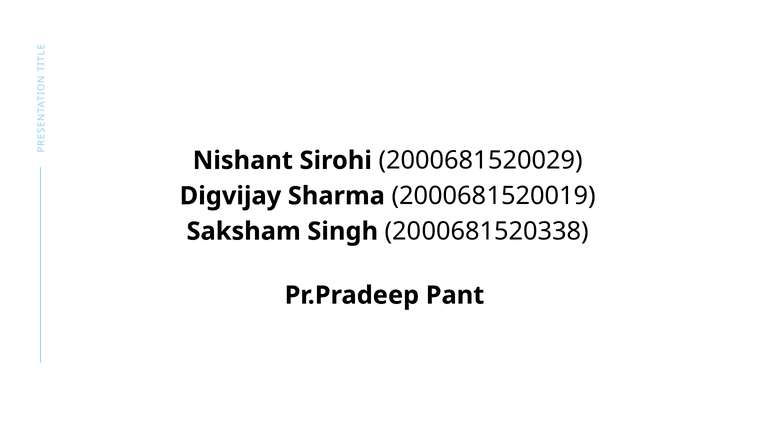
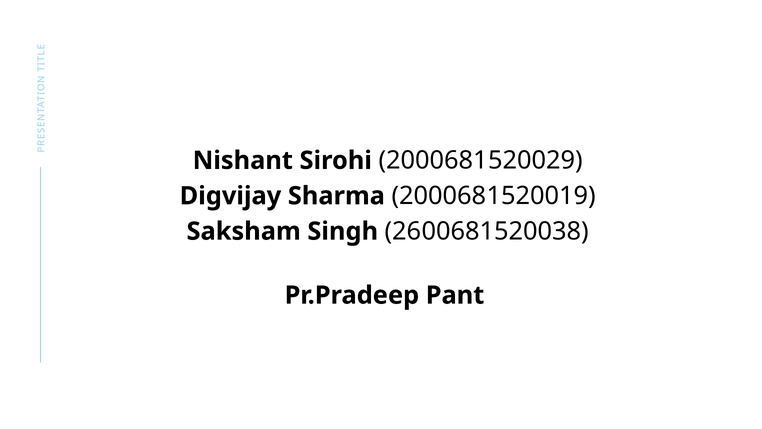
2000681520338: 2000681520338 -> 2600681520038
